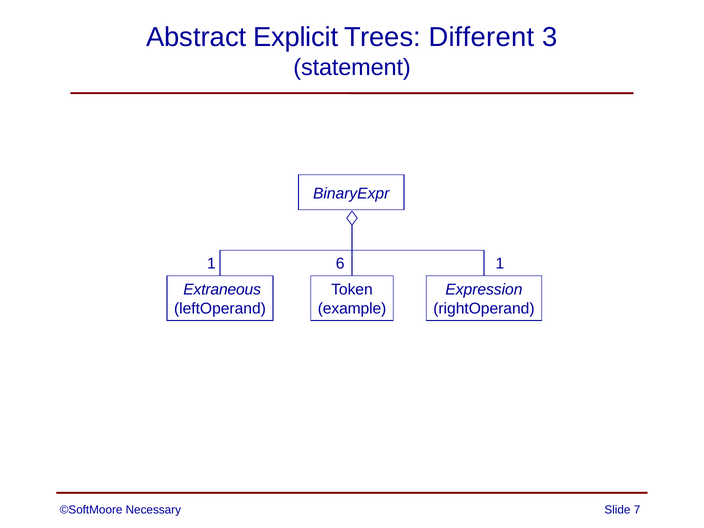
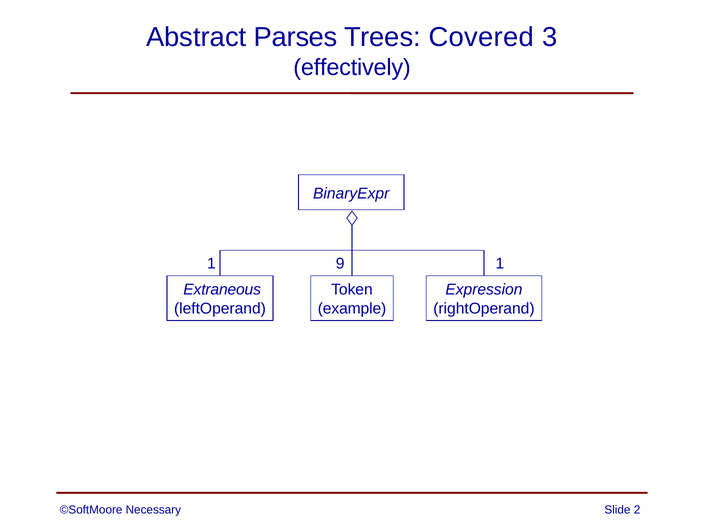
Explicit: Explicit -> Parses
Different: Different -> Covered
statement: statement -> effectively
6: 6 -> 9
7: 7 -> 2
